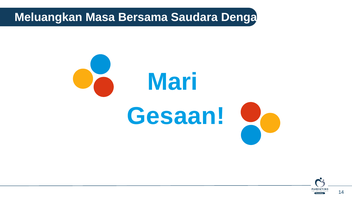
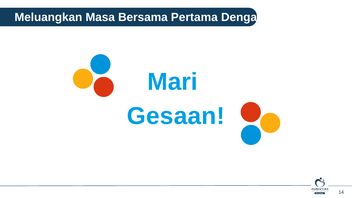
Saudara: Saudara -> Pertama
